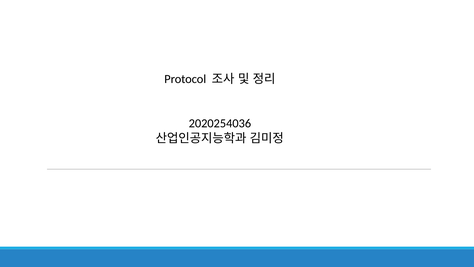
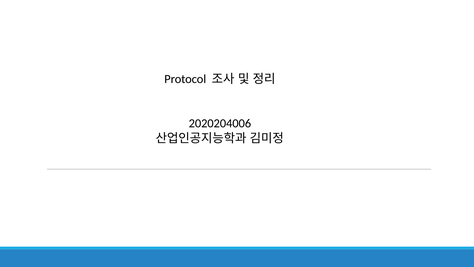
2020254036: 2020254036 -> 2020204006
